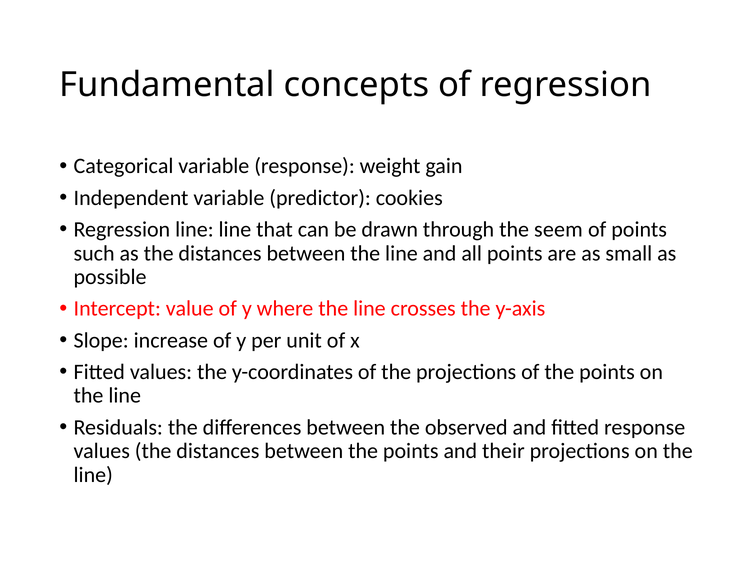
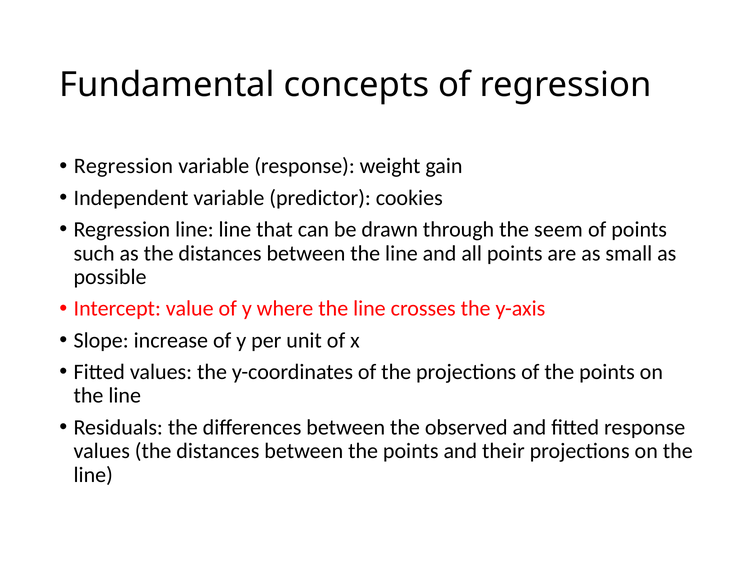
Categorical at (124, 166): Categorical -> Regression
